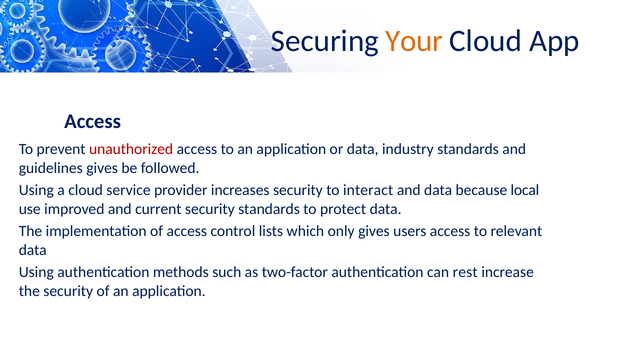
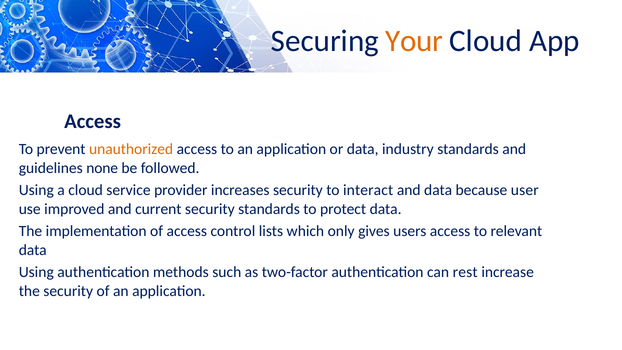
unauthorized colour: red -> orange
guidelines gives: gives -> none
local: local -> user
